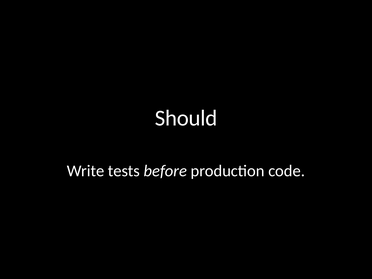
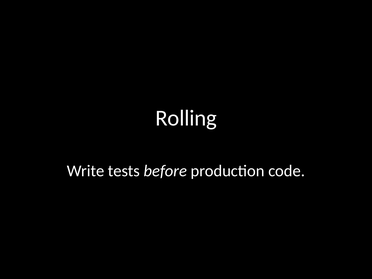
Should: Should -> Rolling
